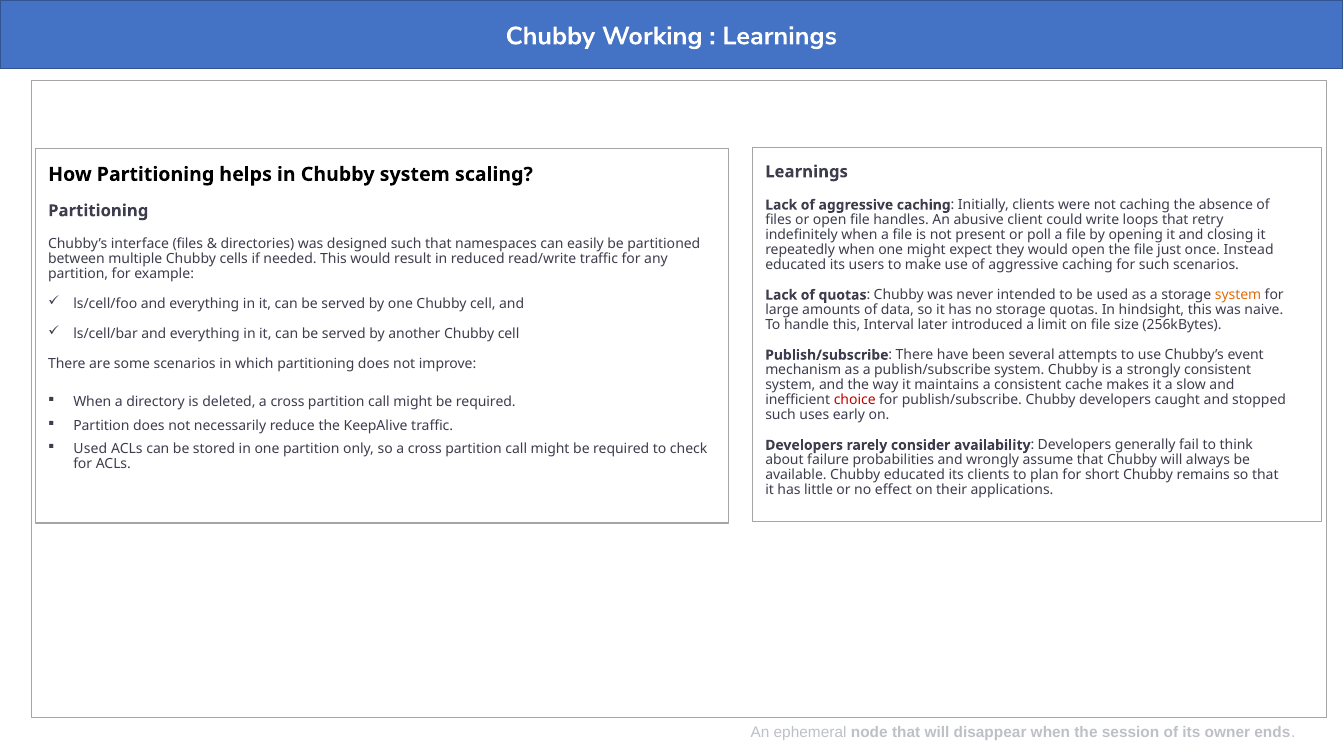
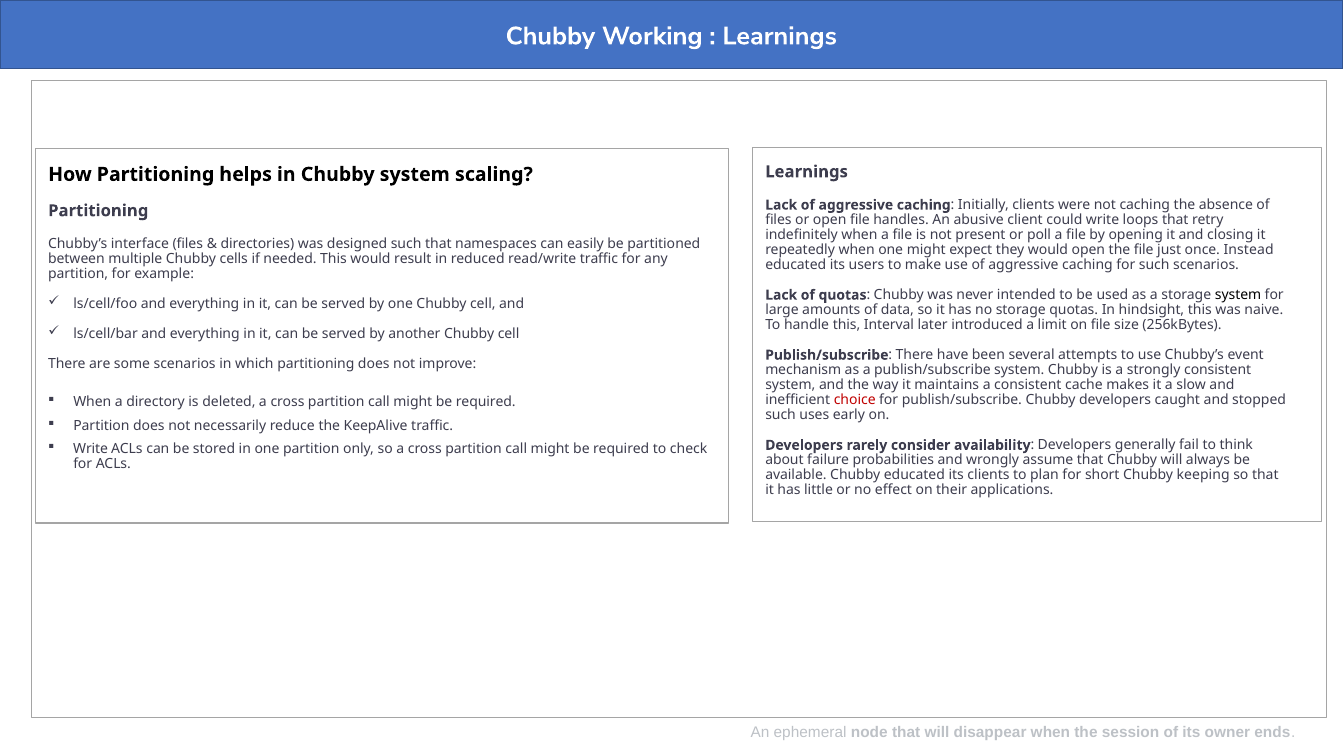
system at (1238, 295) colour: orange -> black
Used at (90, 449): Used -> Write
remains: remains -> keeping
